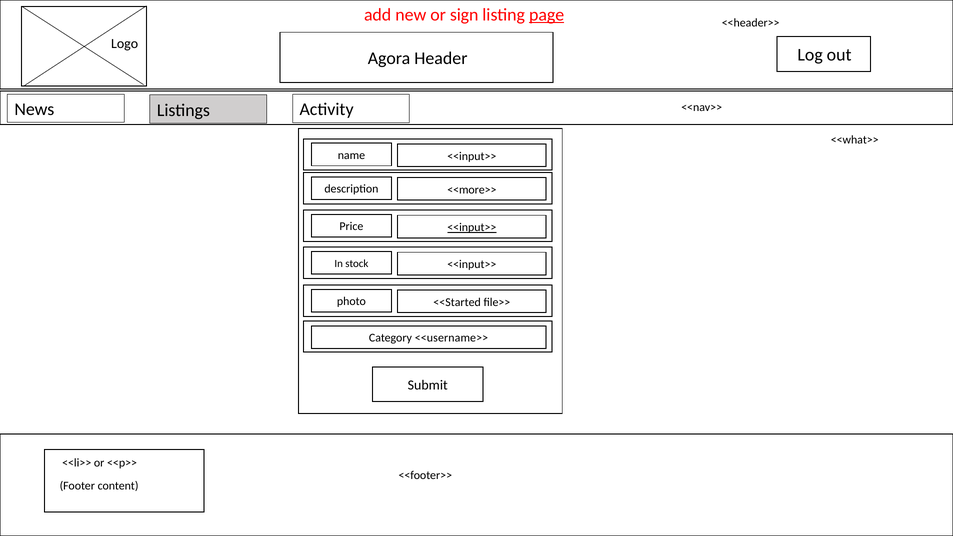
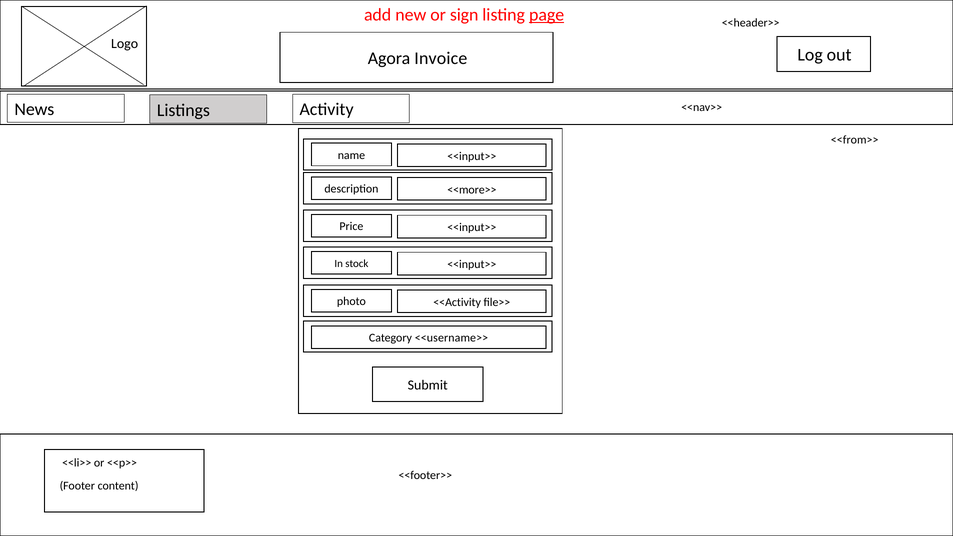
Header: Header -> Invoice
<<what>>: <<what>> -> <<from>>
<<input>> at (472, 227) underline: present -> none
<<Started: <<Started -> <<Activity
